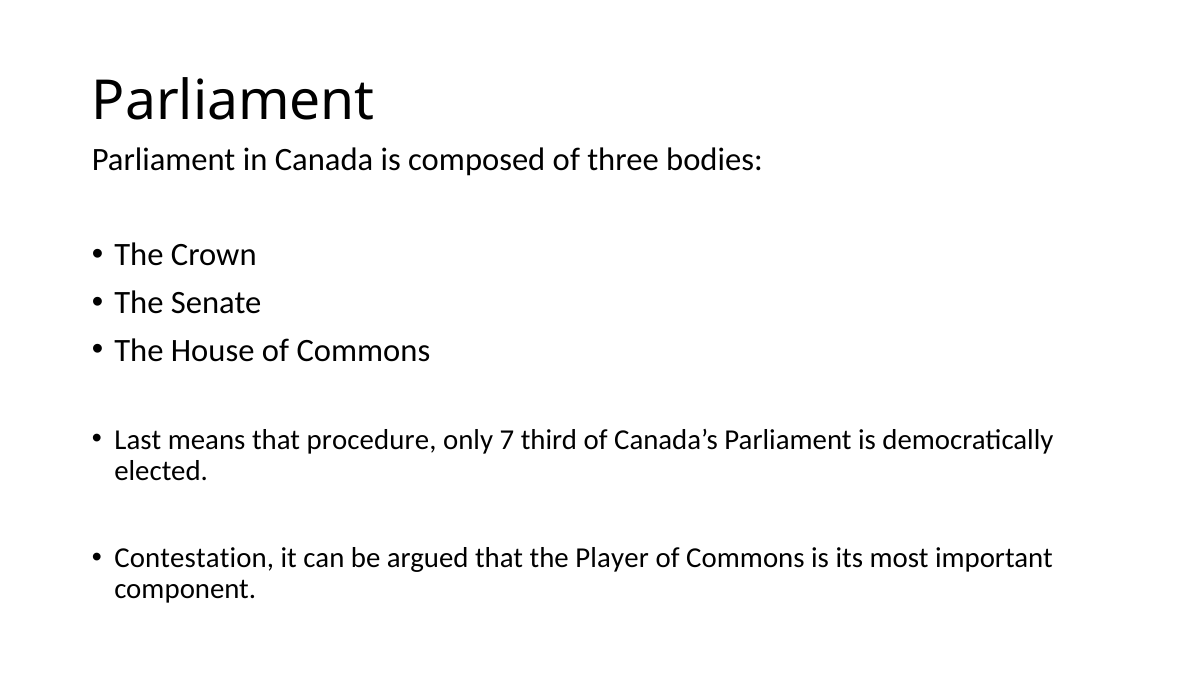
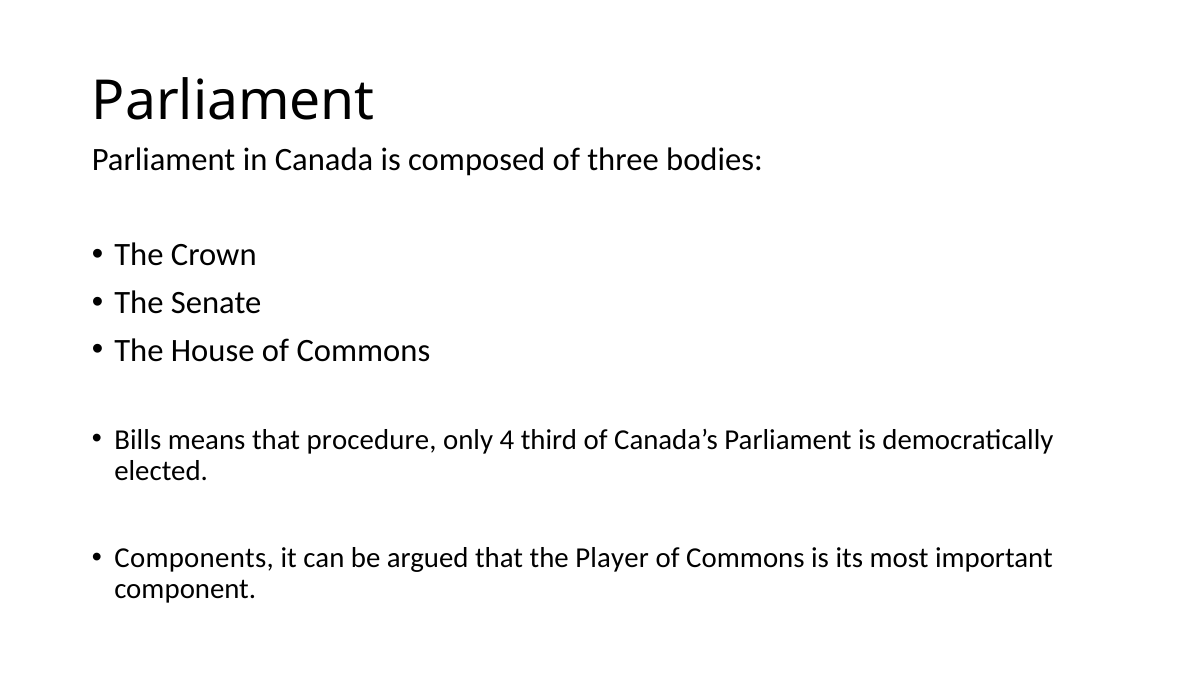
Last: Last -> Bills
7: 7 -> 4
Contestation: Contestation -> Components
